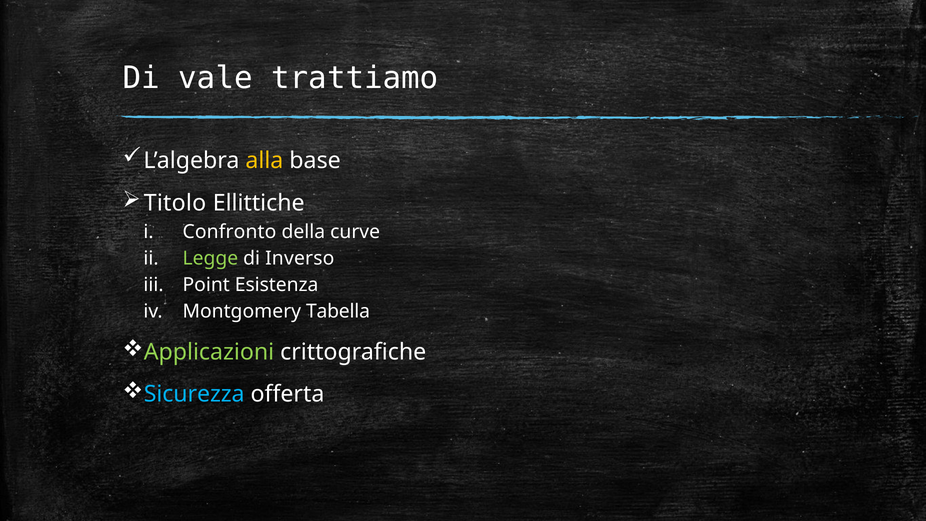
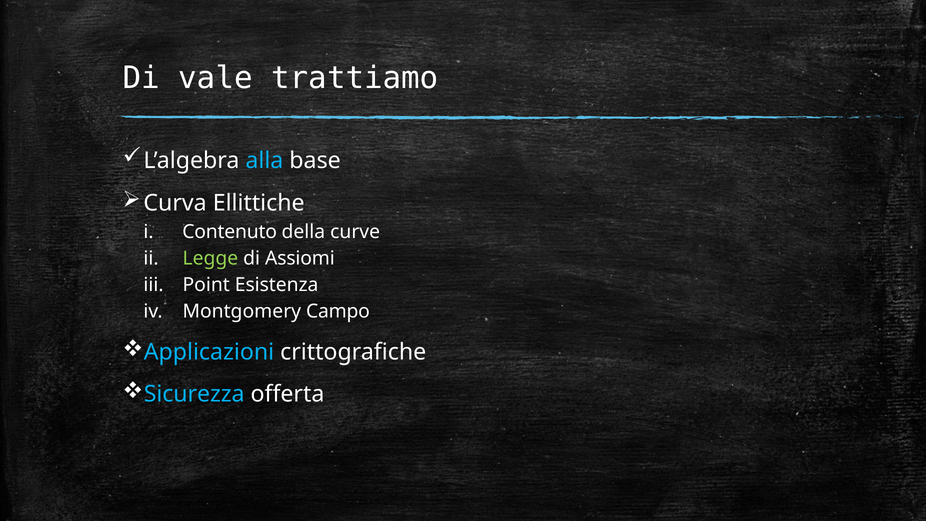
alla colour: yellow -> light blue
Titolo: Titolo -> Curva
Confronto: Confronto -> Contenuto
Inverso: Inverso -> Assiomi
Tabella: Tabella -> Campo
Applicazioni colour: light green -> light blue
